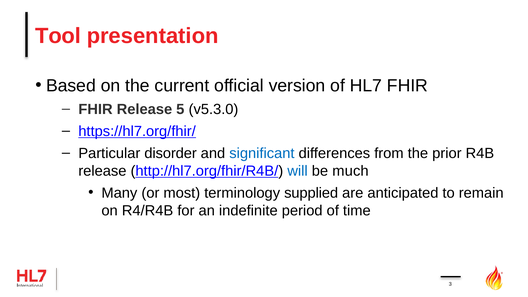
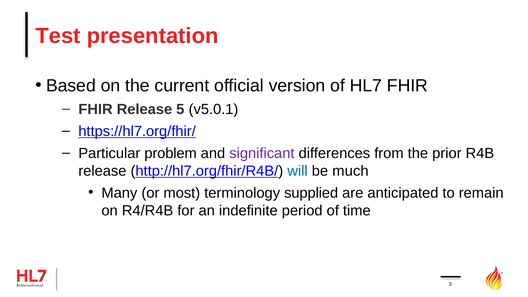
Tool: Tool -> Test
v5.3.0: v5.3.0 -> v5.0.1
disorder: disorder -> problem
significant colour: blue -> purple
